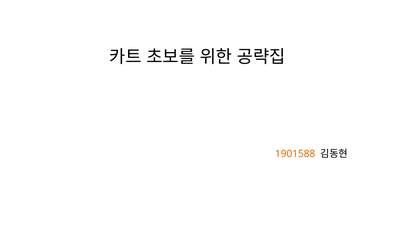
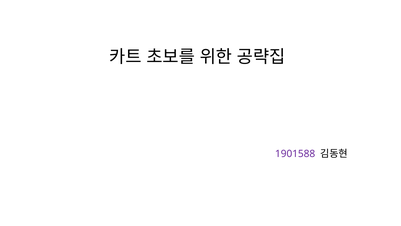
1901588 colour: orange -> purple
